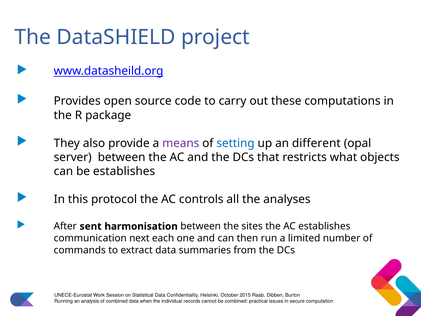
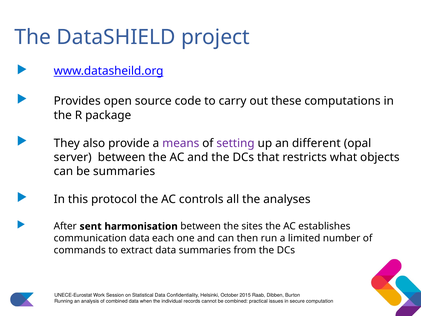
setting colour: blue -> purple
be establishes: establishes -> summaries
communication next: next -> data
